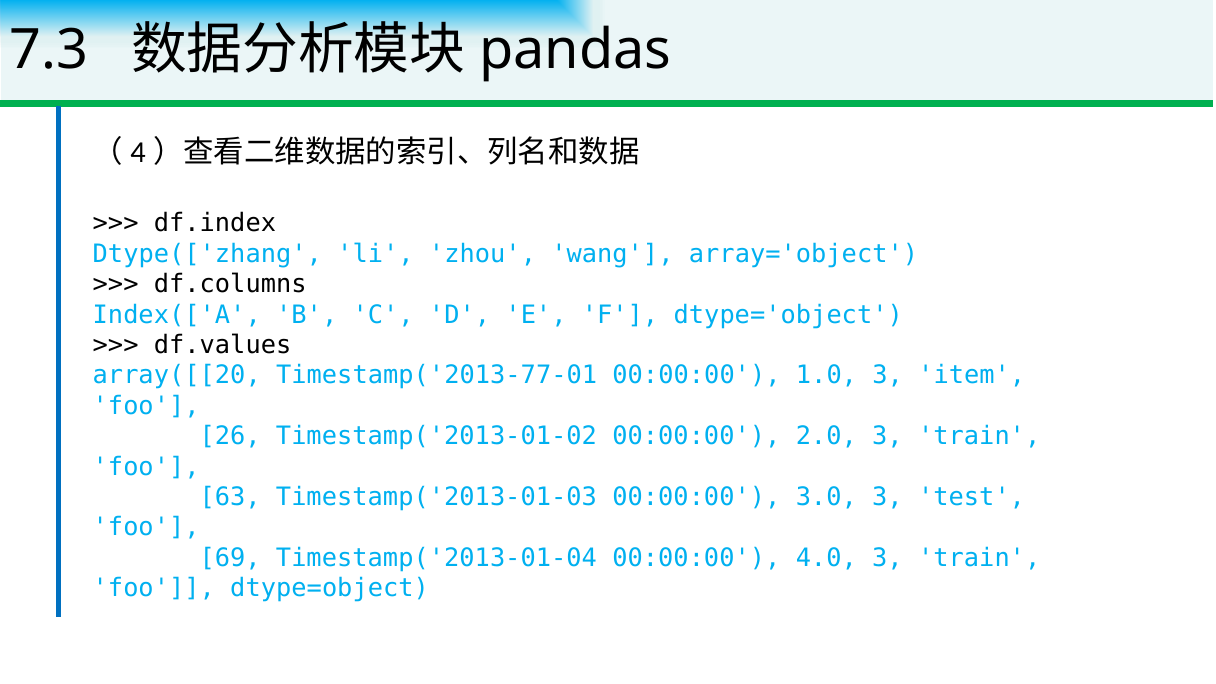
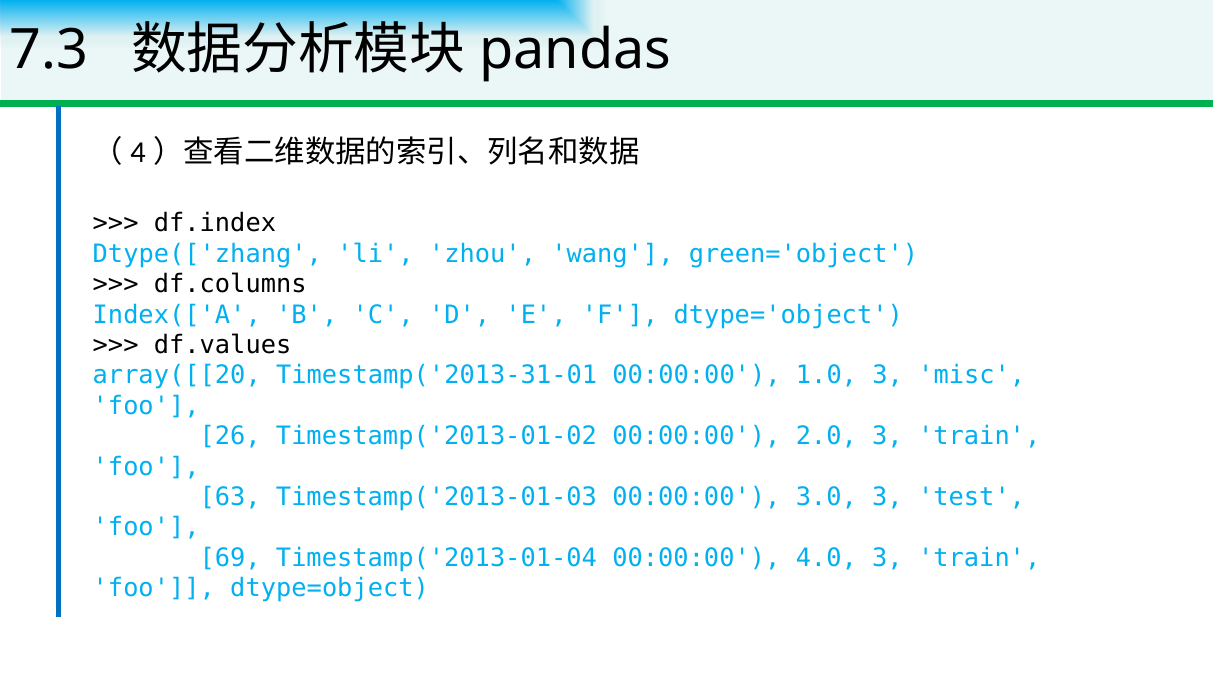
array='object: array='object -> green='object
Timestamp('2013-77-01: Timestamp('2013-77-01 -> Timestamp('2013-31-01
item: item -> misc
